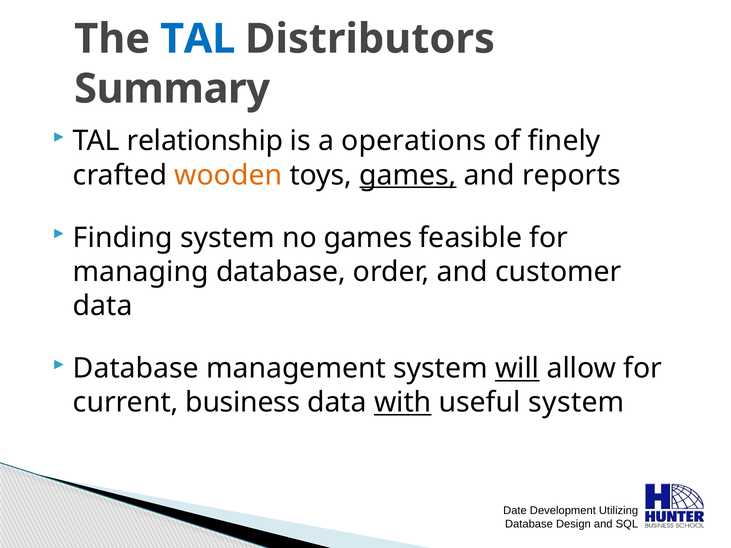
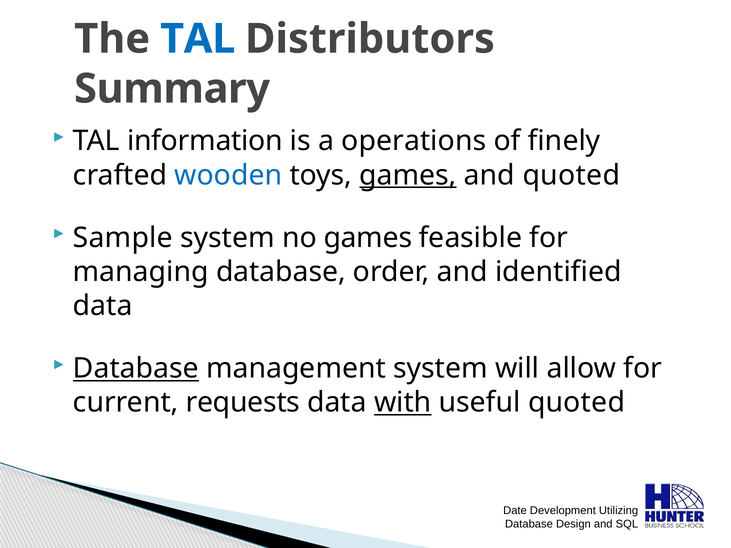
relationship: relationship -> information
wooden colour: orange -> blue
and reports: reports -> quoted
Finding: Finding -> Sample
customer: customer -> identified
Database at (136, 369) underline: none -> present
will underline: present -> none
business: business -> requests
useful system: system -> quoted
